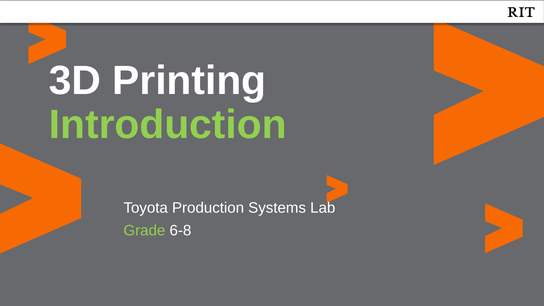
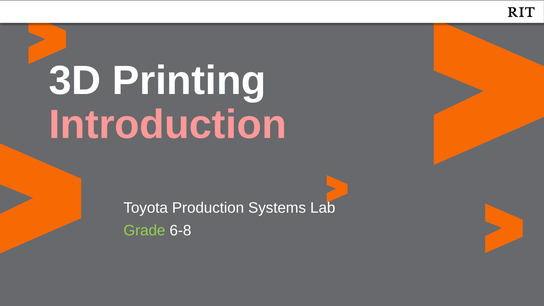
Introduction colour: light green -> pink
